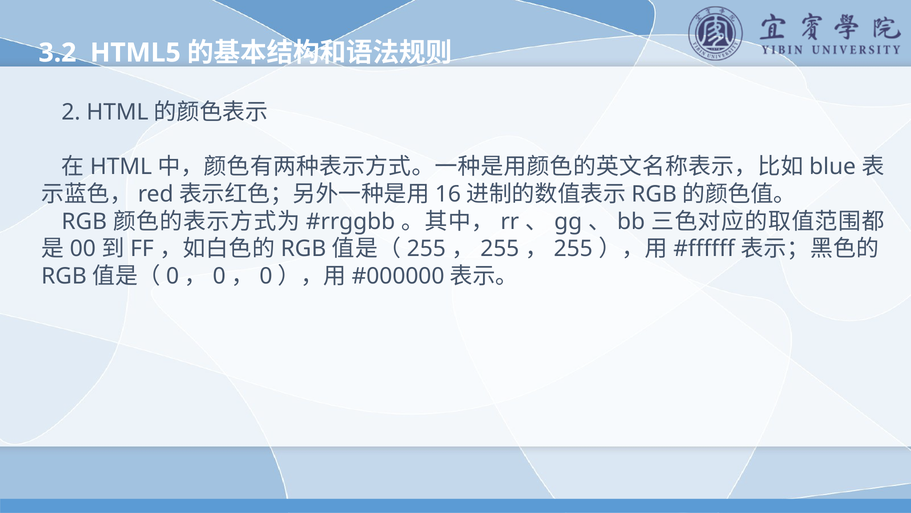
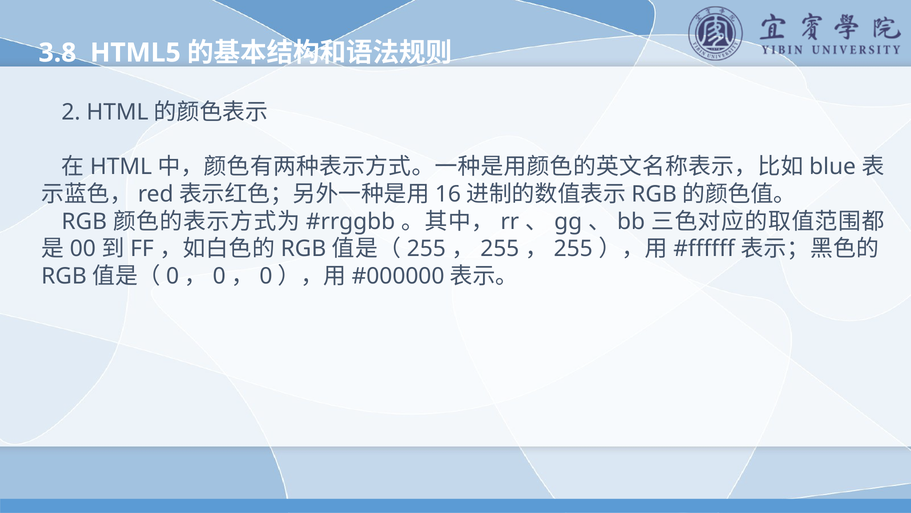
3.2: 3.2 -> 3.8
